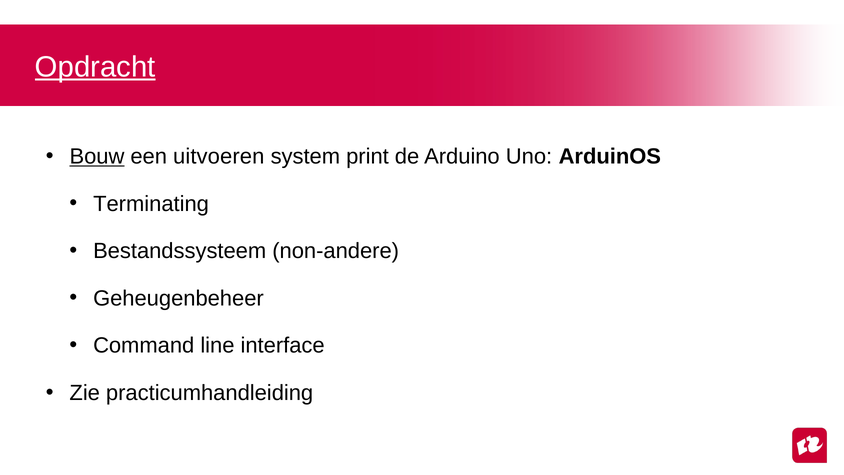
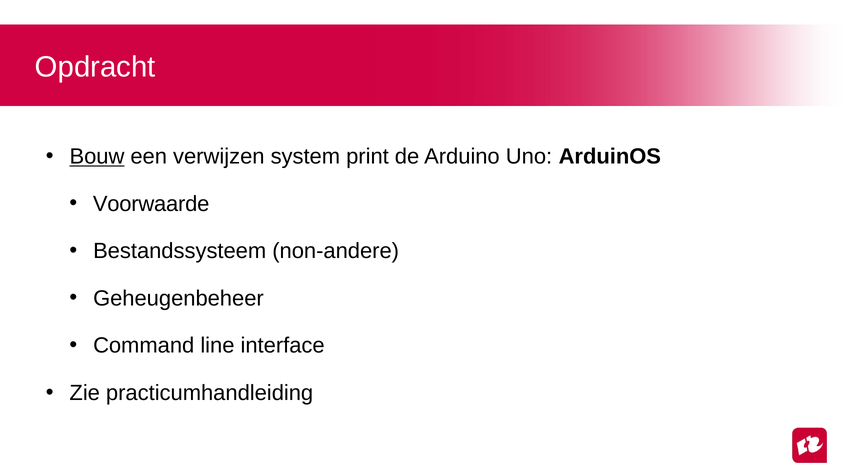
Opdracht underline: present -> none
uitvoeren: uitvoeren -> verwijzen
Terminating: Terminating -> Voorwaarde
